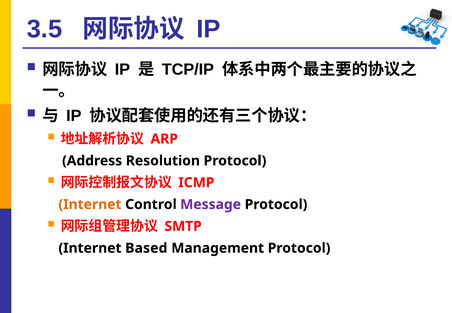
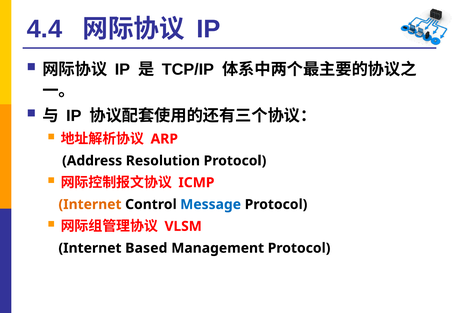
3.5: 3.5 -> 4.4
Message colour: purple -> blue
SMTP: SMTP -> VLSM
